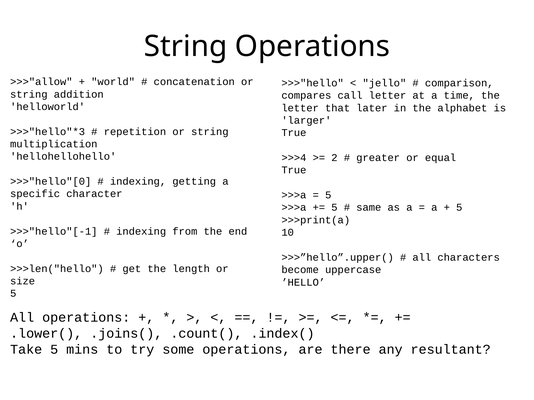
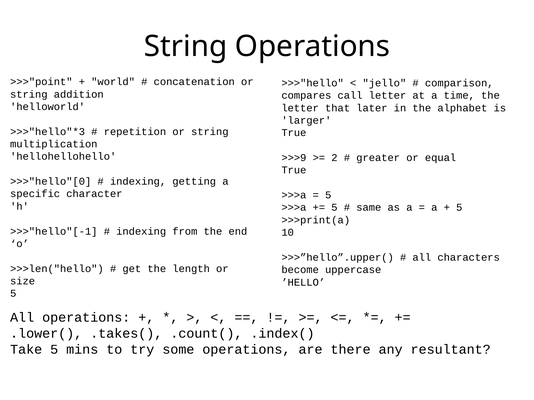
>>>"allow: >>>"allow -> >>>"point
>>>4: >>>4 -> >>>9
.joins(: .joins( -> .takes(
